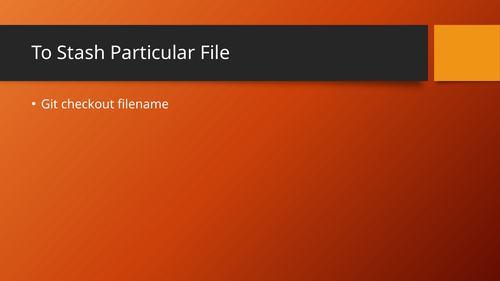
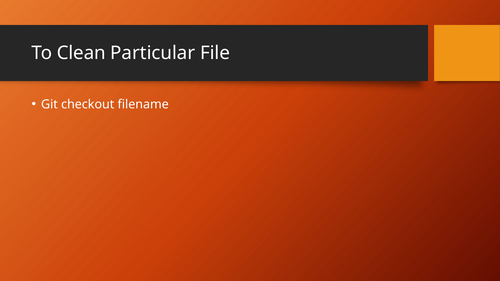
Stash: Stash -> Clean
